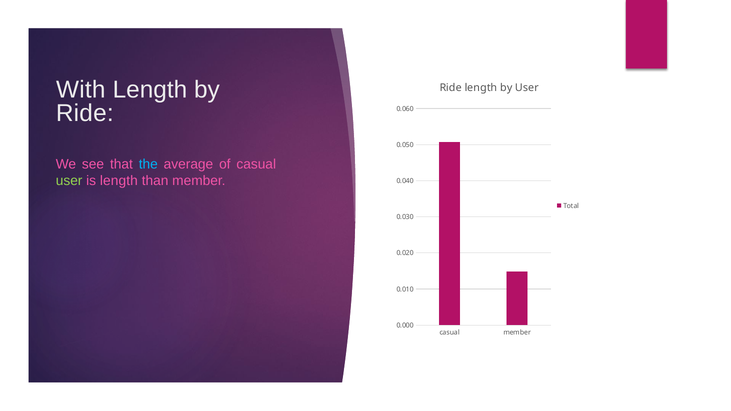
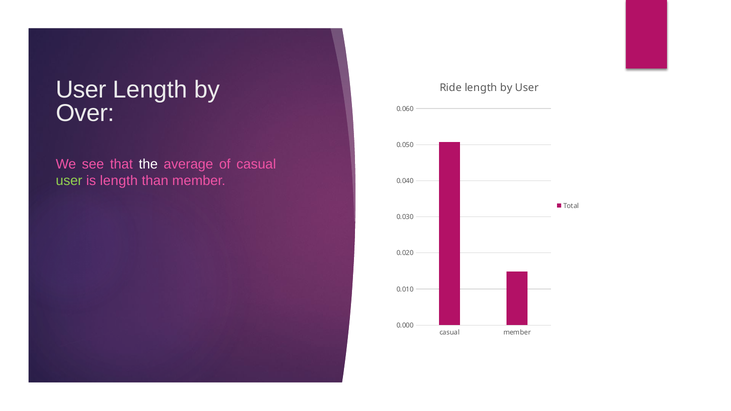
With at (81, 90): With -> User
Ride at (85, 113): Ride -> Over
the colour: light blue -> white
